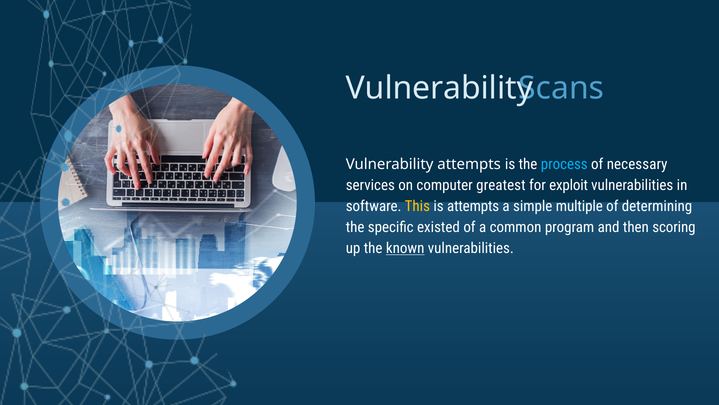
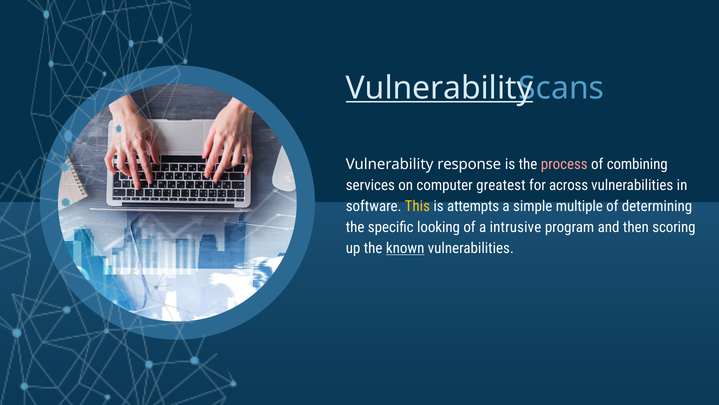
Vulnerability at (439, 88) underline: none -> present
Vulnerability attempts: attempts -> response
process colour: light blue -> pink
necessary: necessary -> combining
exploit: exploit -> across
existed: existed -> looking
common: common -> intrusive
